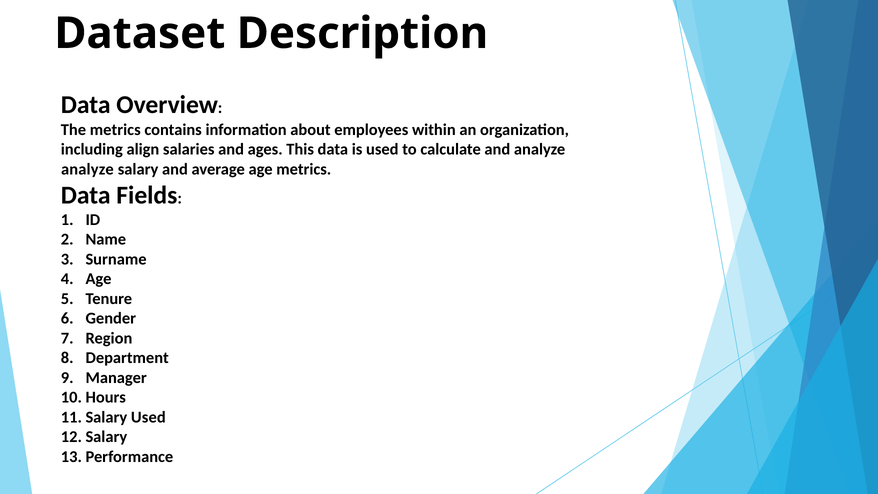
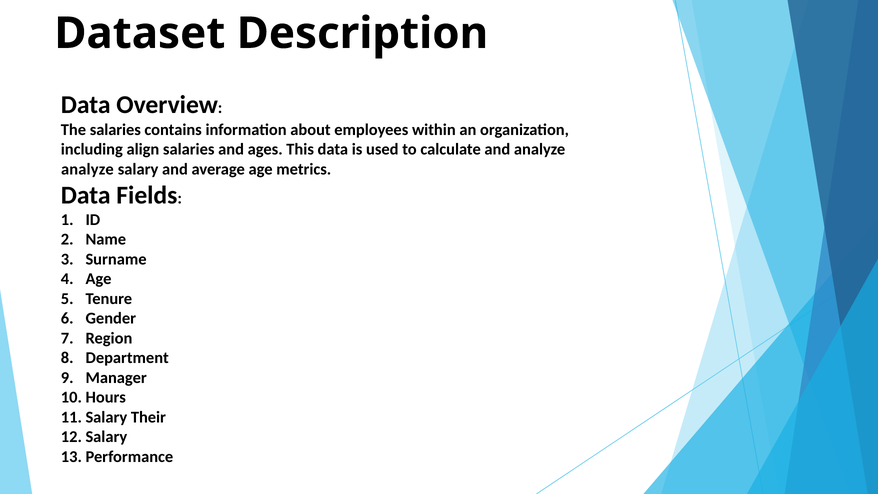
The metrics: metrics -> salaries
Used at (148, 417): Used -> Their
